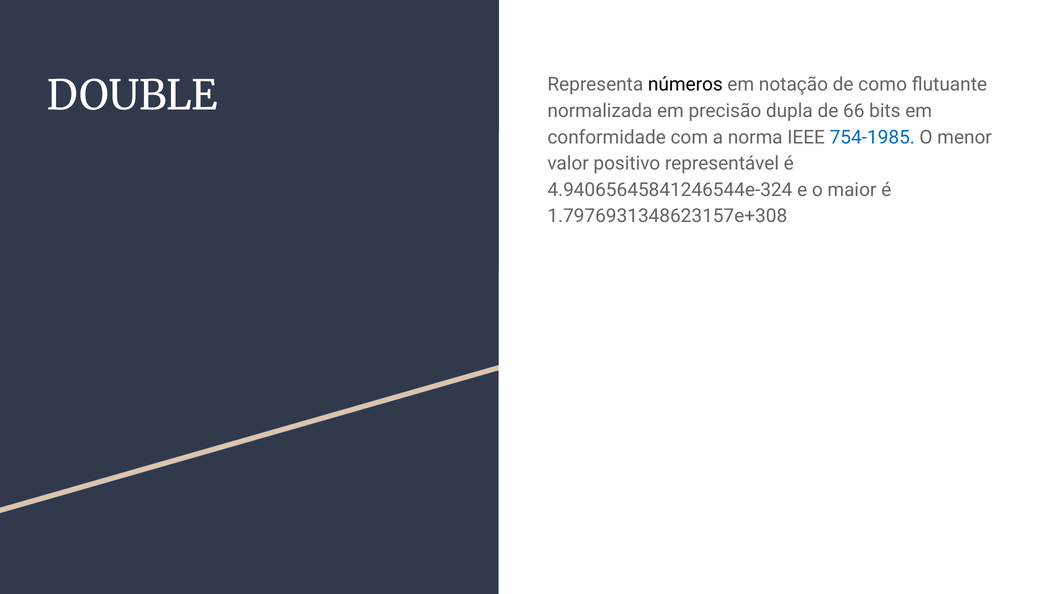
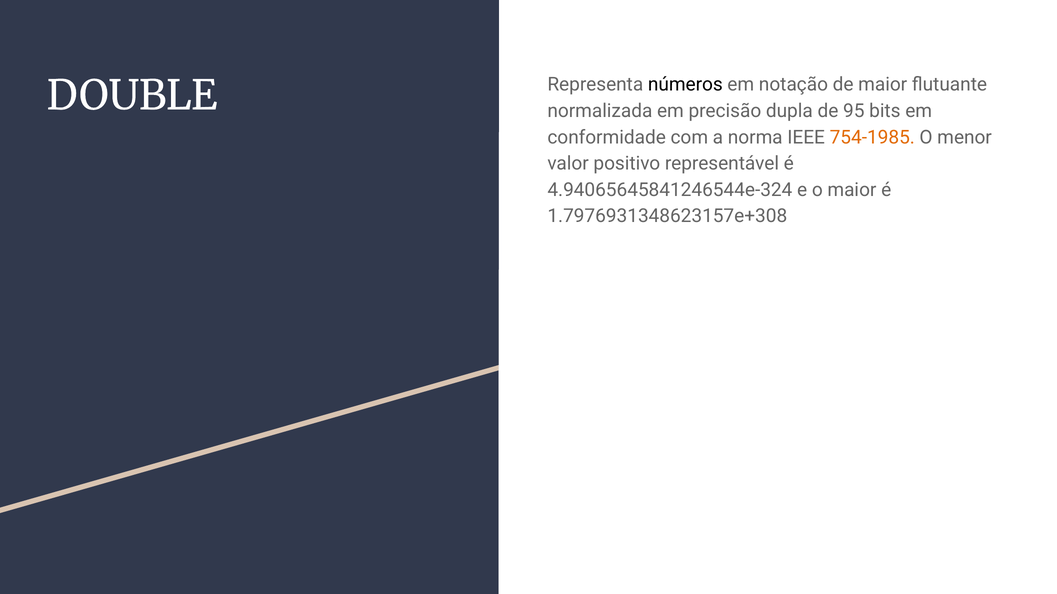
de como: como -> maior
66: 66 -> 95
754-1985 colour: blue -> orange
